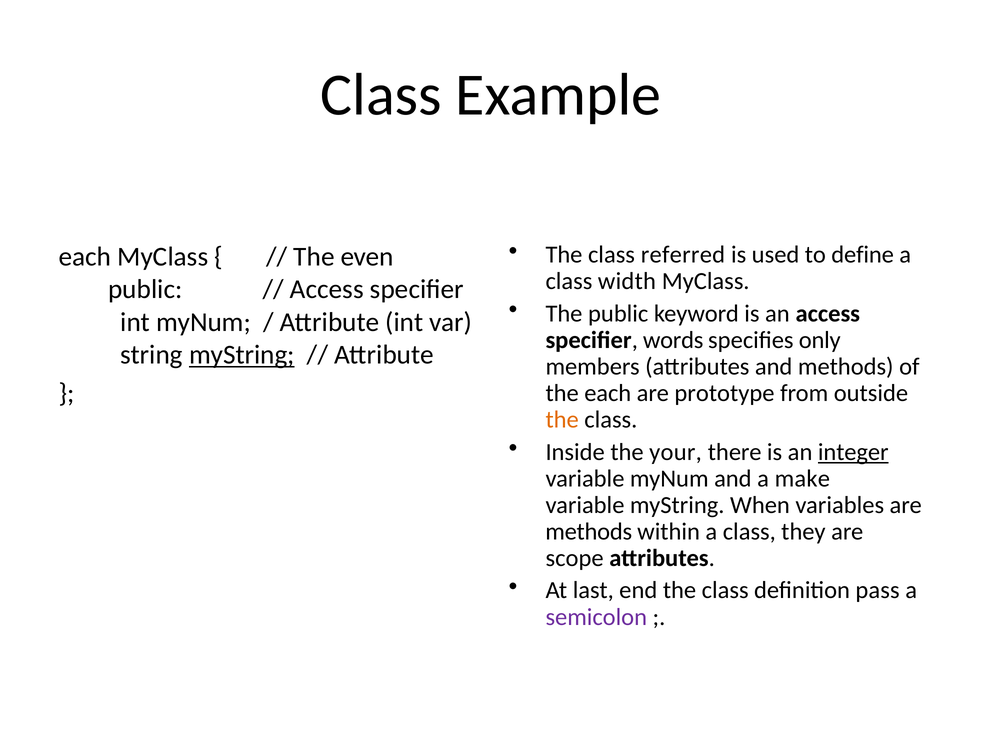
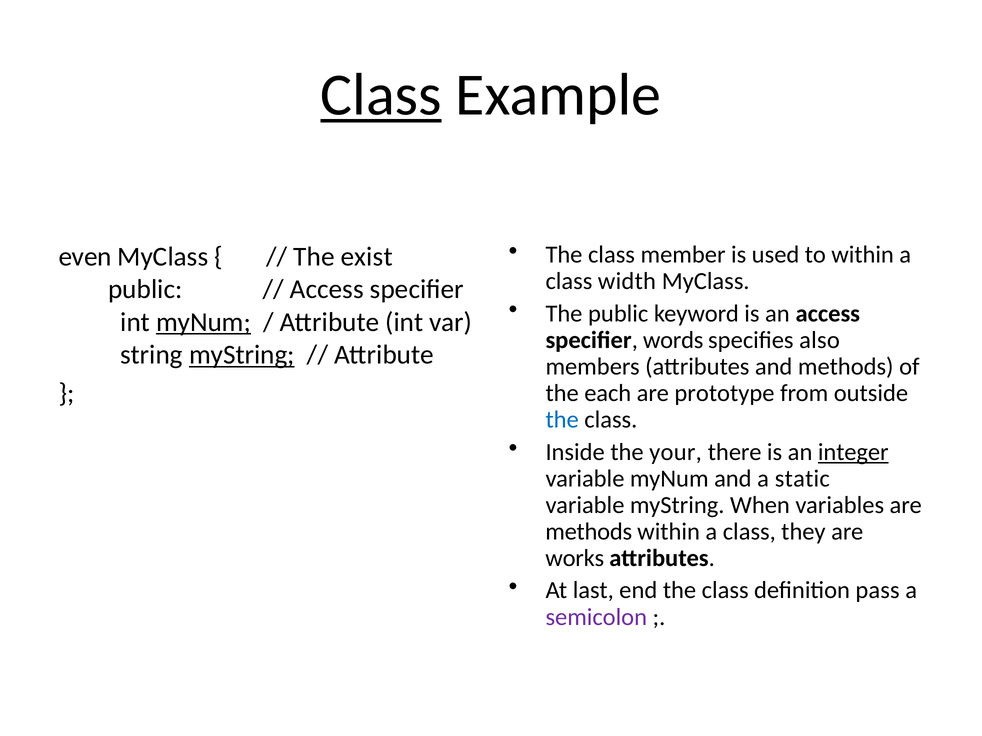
Class at (381, 95) underline: none -> present
referred: referred -> member
to define: define -> within
each at (85, 257): each -> even
even: even -> exist
myNum at (204, 322) underline: none -> present
only: only -> also
the at (562, 420) colour: orange -> blue
make: make -> static
scope: scope -> works
